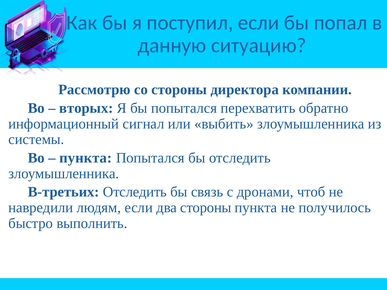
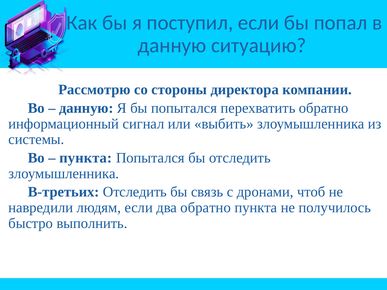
вторых at (86, 108): вторых -> данную
два стороны: стороны -> обратно
